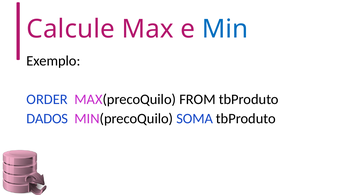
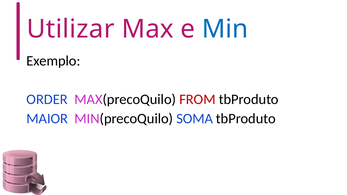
Calcule: Calcule -> Utilizar
FROM colour: black -> red
DADOS: DADOS -> MAIOR
